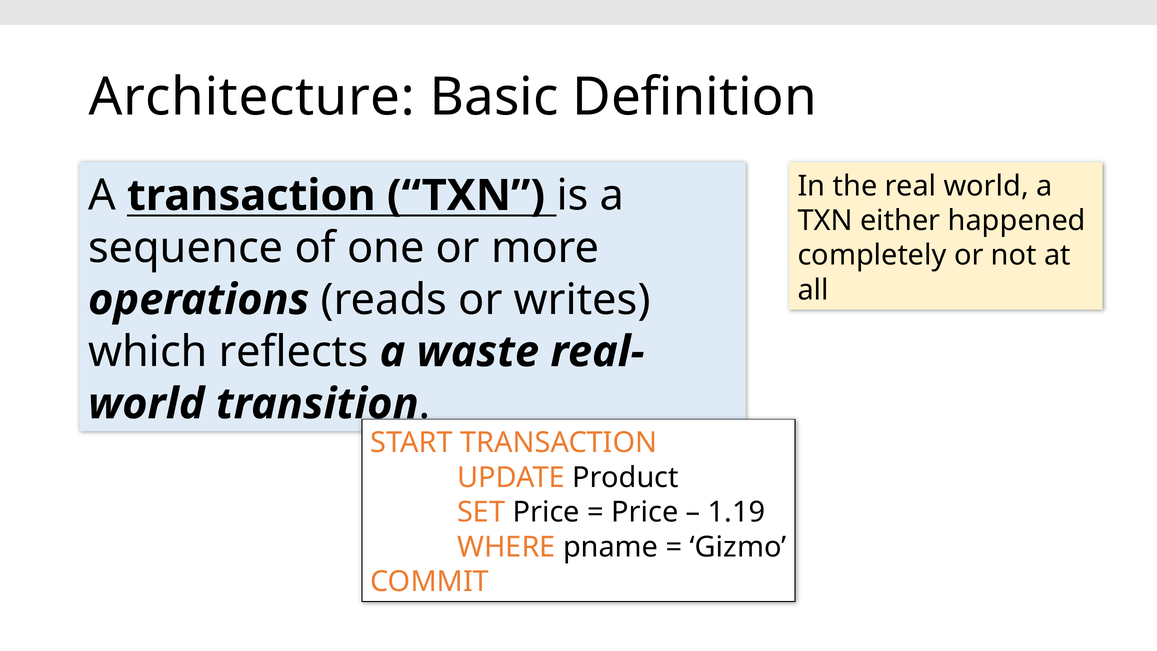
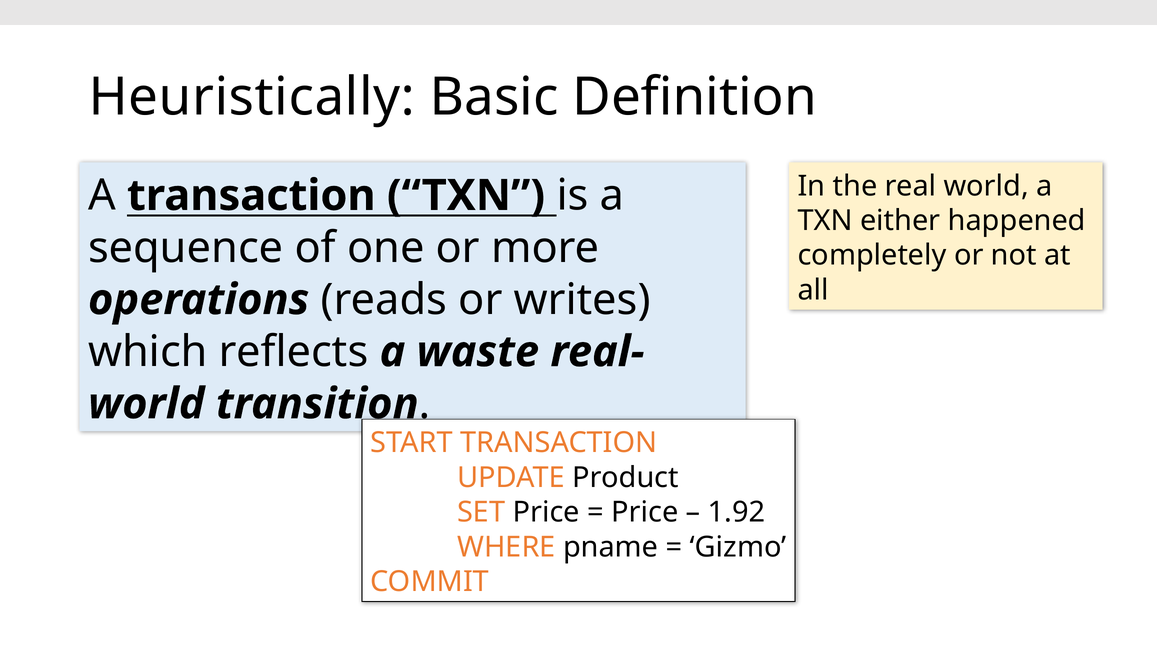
Architecture: Architecture -> Heuristically
1.19: 1.19 -> 1.92
